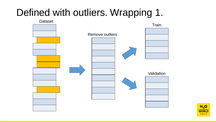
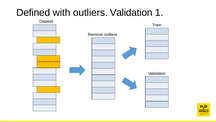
outliers Wrapping: Wrapping -> Validation
